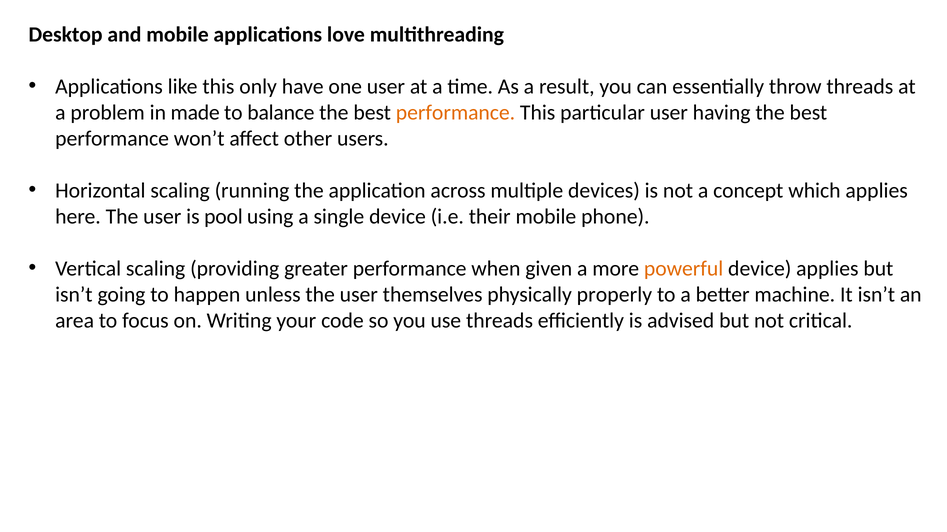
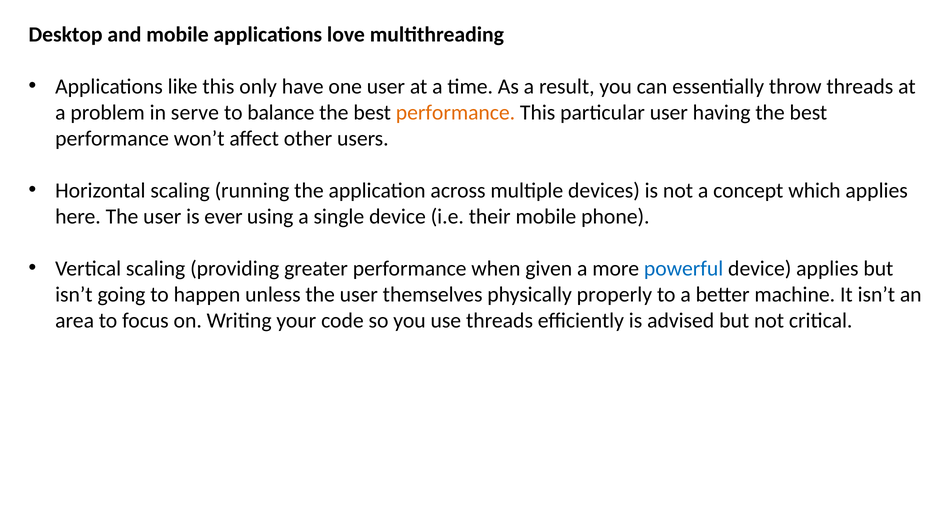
made: made -> serve
pool: pool -> ever
powerful colour: orange -> blue
